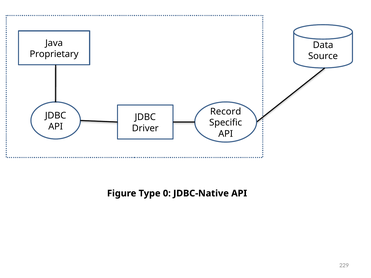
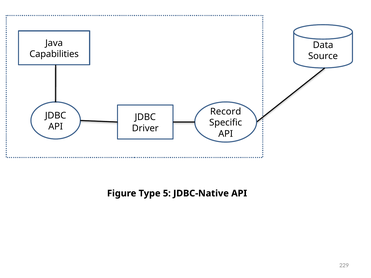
Proprietary: Proprietary -> Capabilities
0: 0 -> 5
